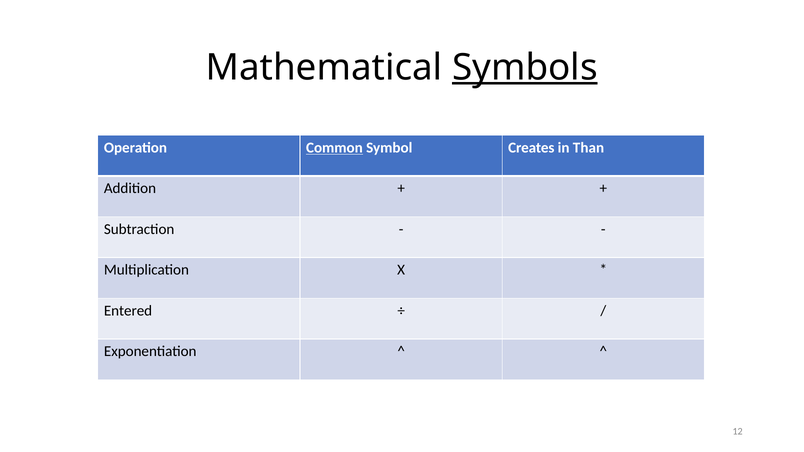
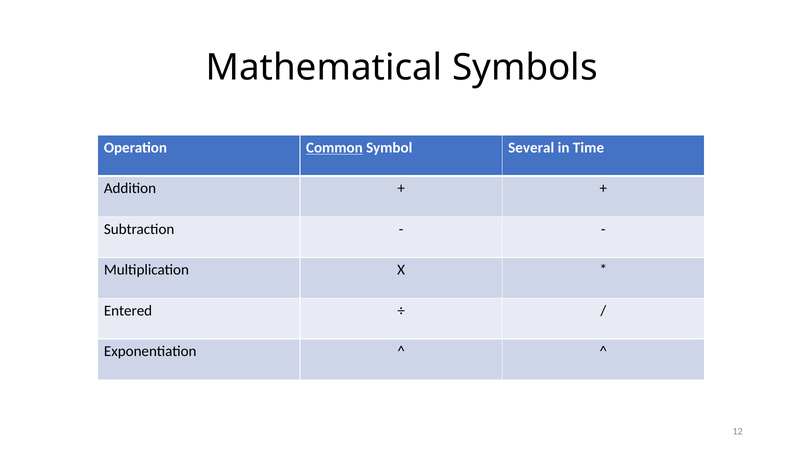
Symbols underline: present -> none
Creates: Creates -> Several
Than: Than -> Time
